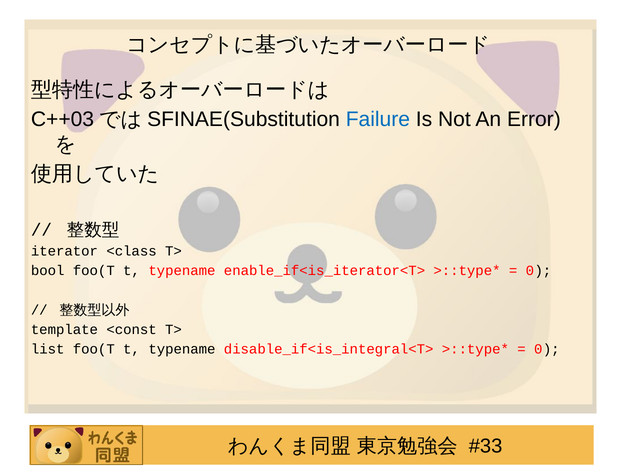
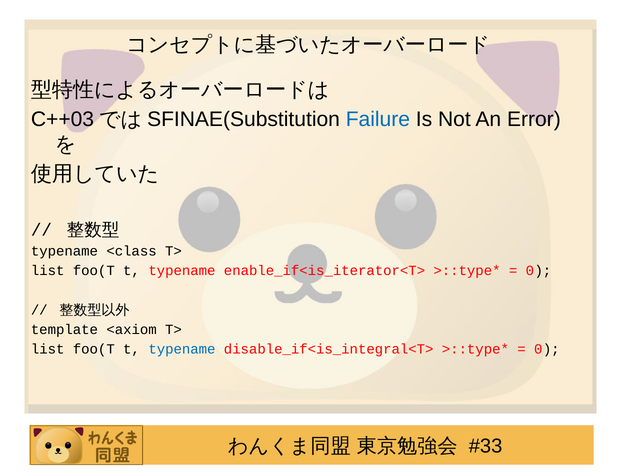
iterator at (64, 251): iterator -> typename
bool at (48, 271): bool -> list
<const: <const -> <axiom
typename at (182, 349) colour: black -> blue
